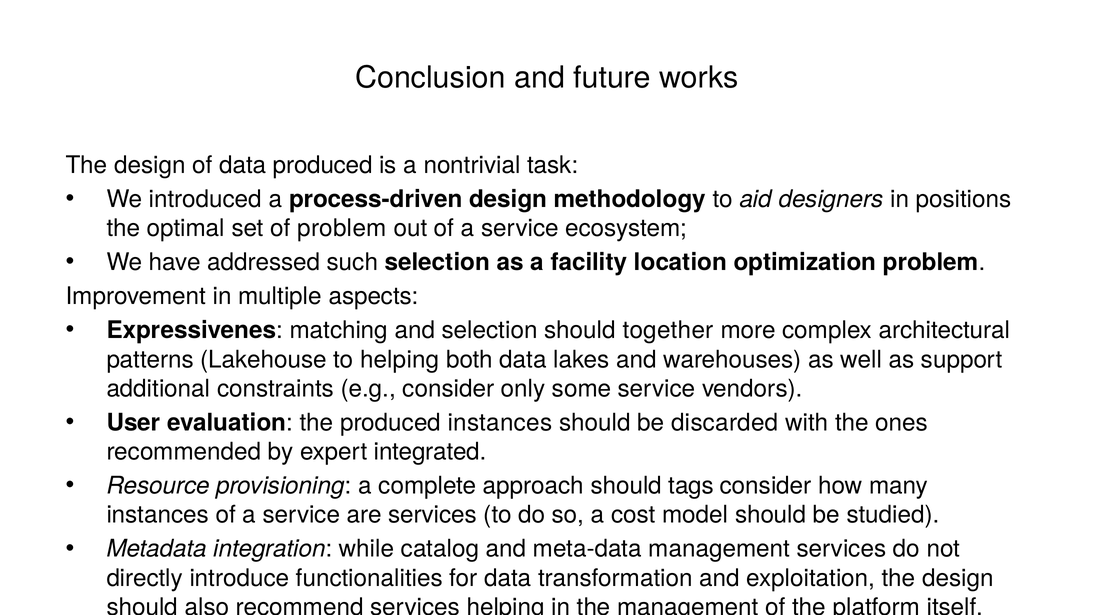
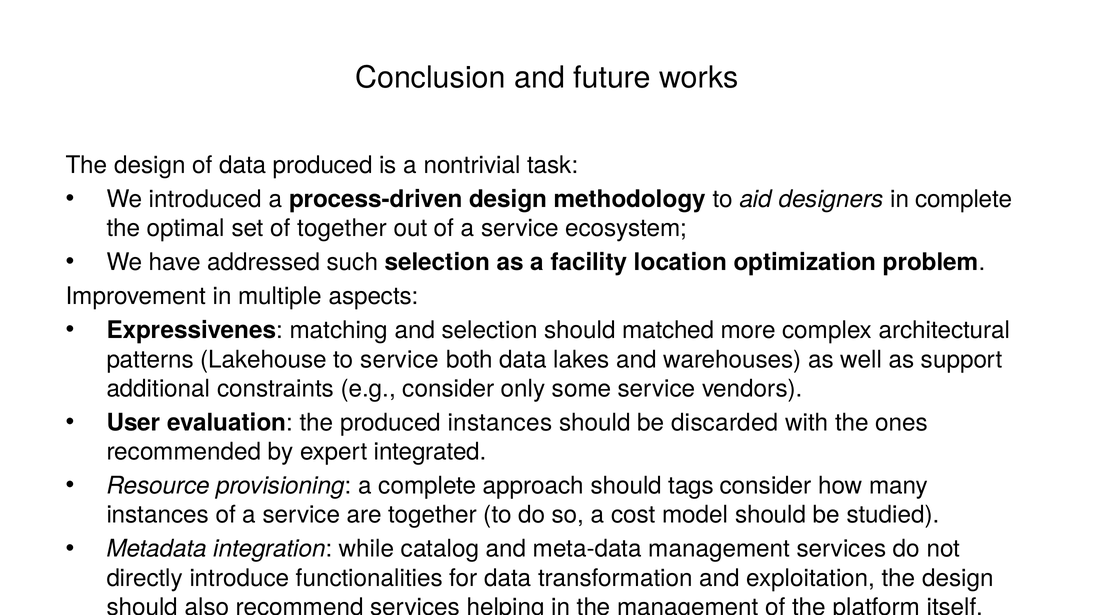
in positions: positions -> complete
of problem: problem -> together
together: together -> matched
to helping: helping -> service
are services: services -> together
